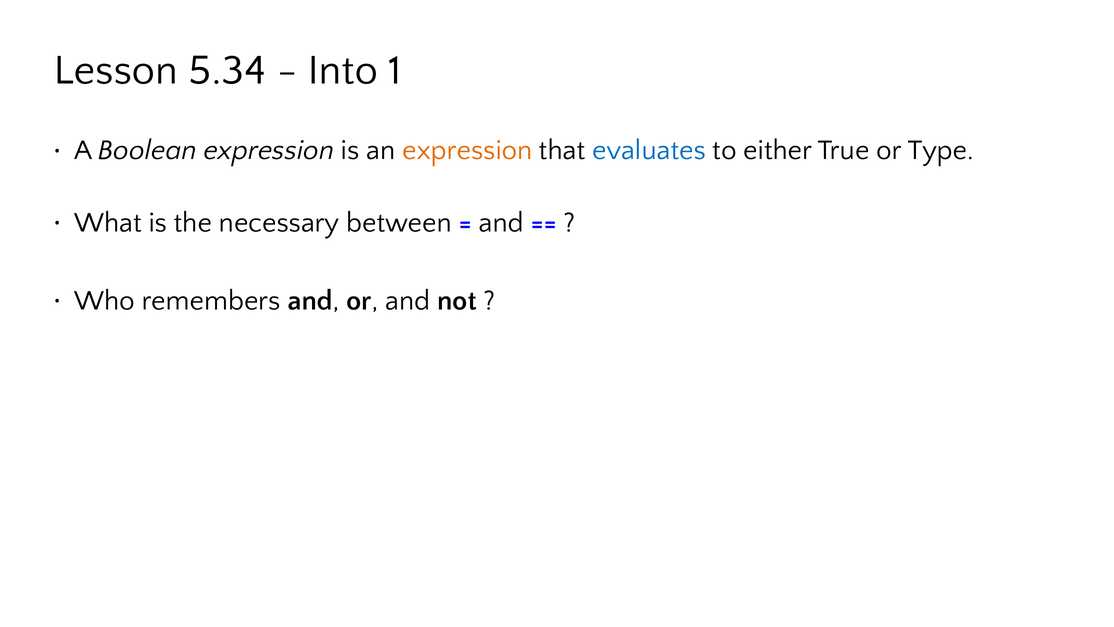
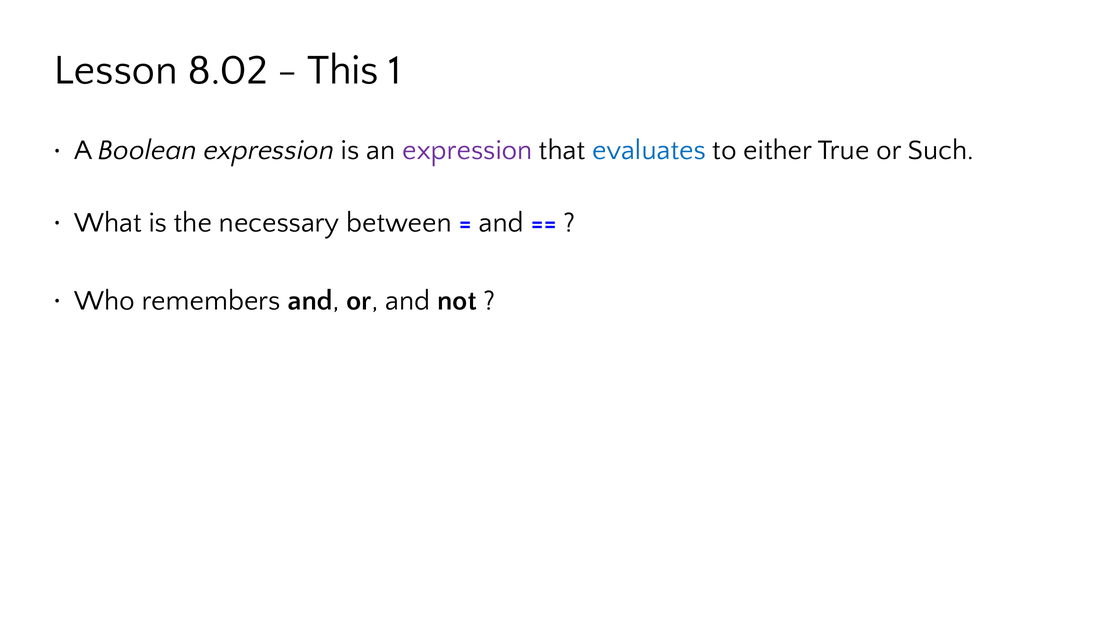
5.34: 5.34 -> 8.02
Into: Into -> This
expression at (467, 150) colour: orange -> purple
Type: Type -> Such
